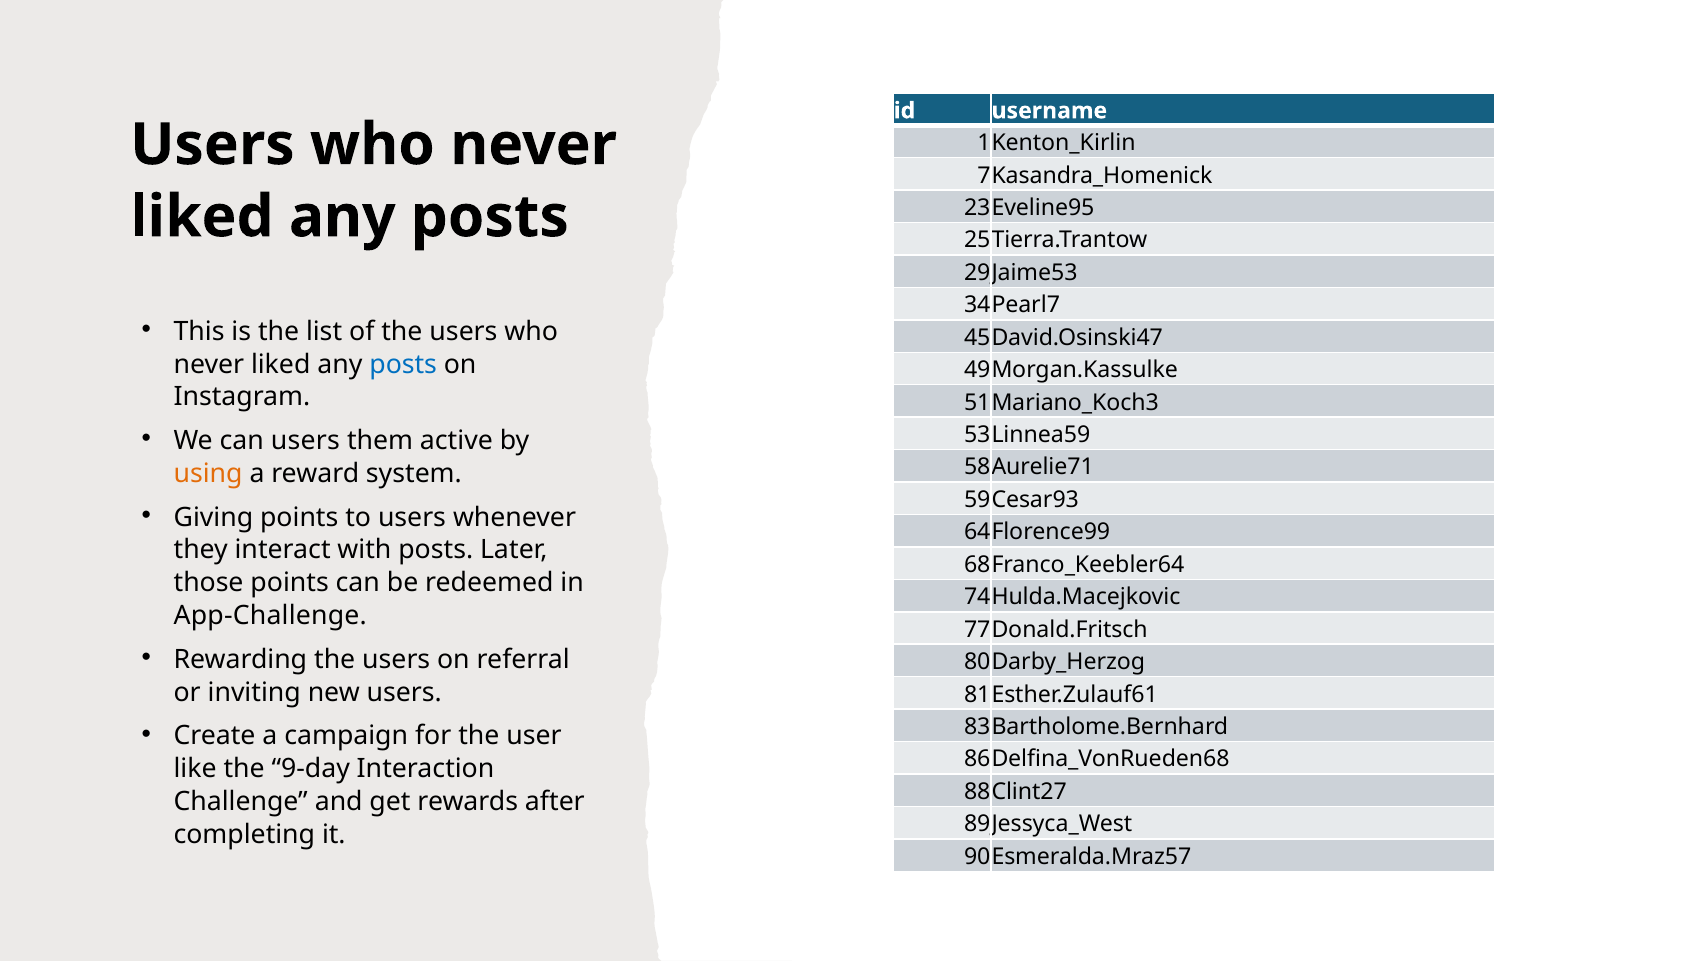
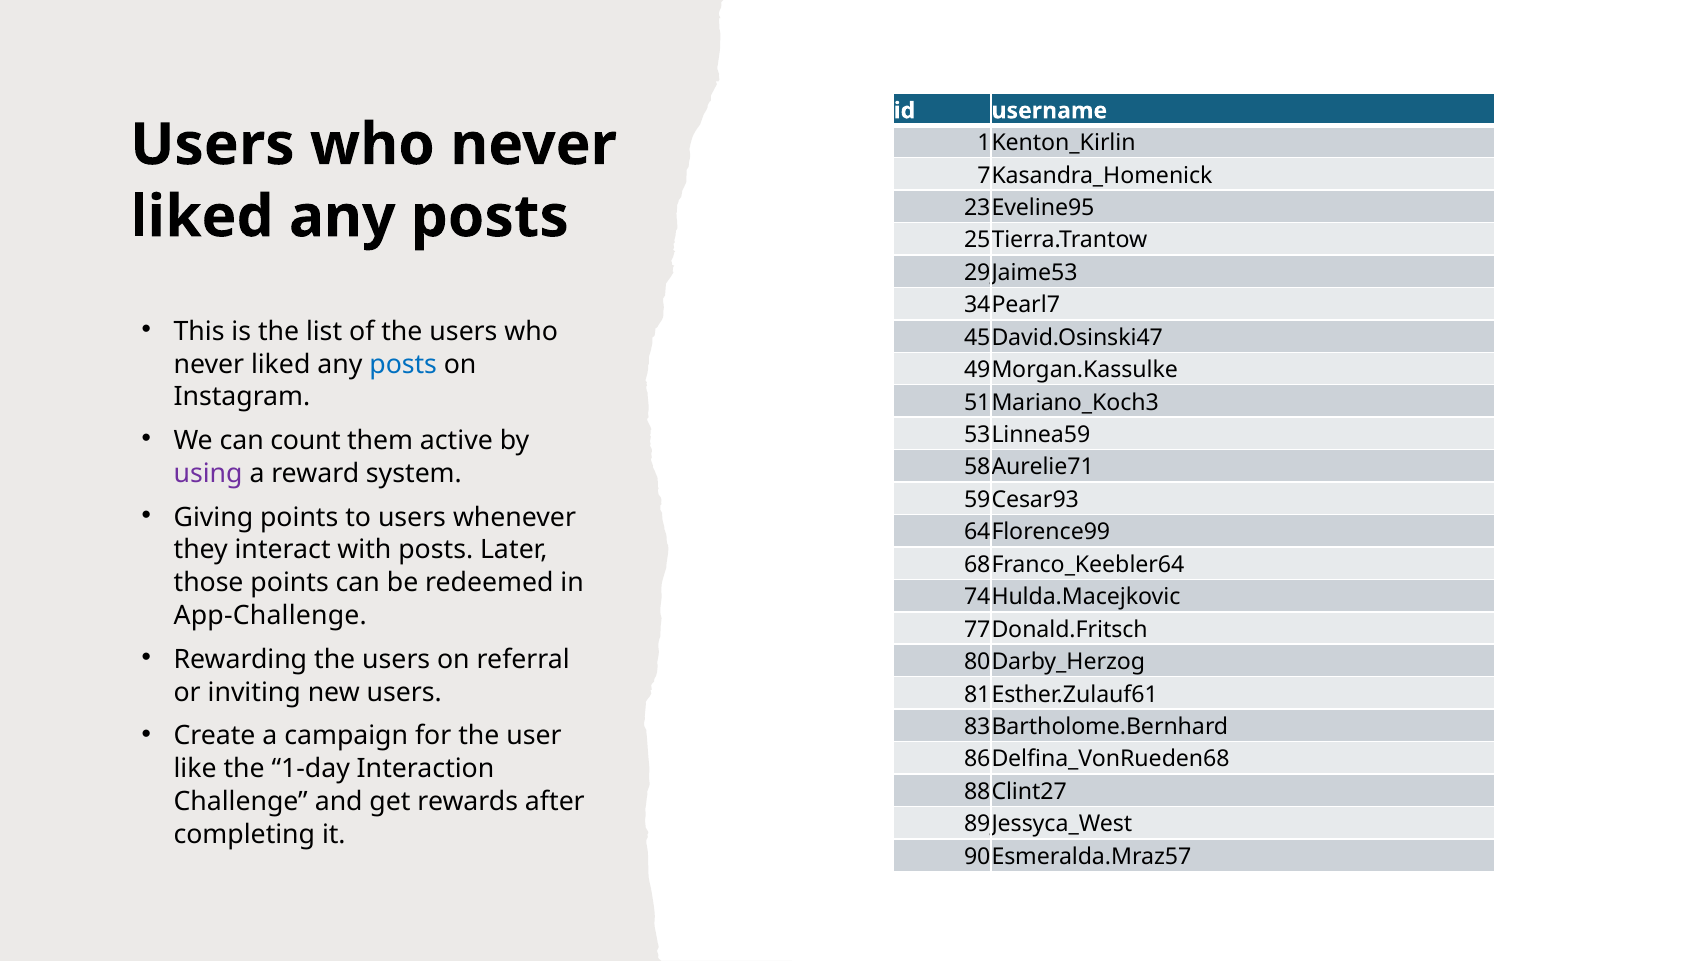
can users: users -> count
using colour: orange -> purple
9-day: 9-day -> 1-day
